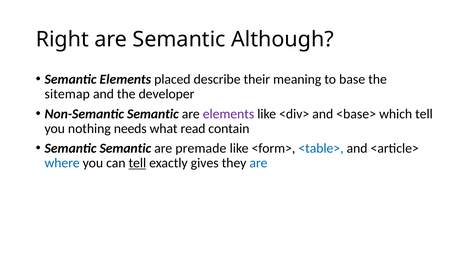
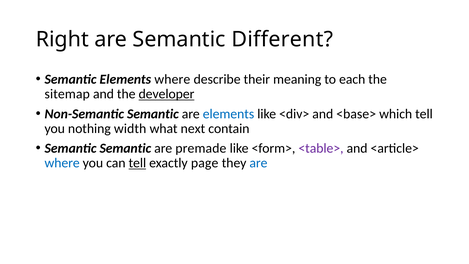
Although: Although -> Different
Elements placed: placed -> where
base: base -> each
developer underline: none -> present
elements at (228, 114) colour: purple -> blue
needs: needs -> width
read: read -> next
<table> colour: blue -> purple
gives: gives -> page
